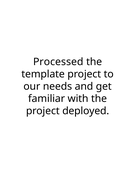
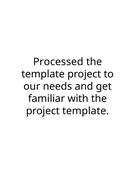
project deployed: deployed -> template
